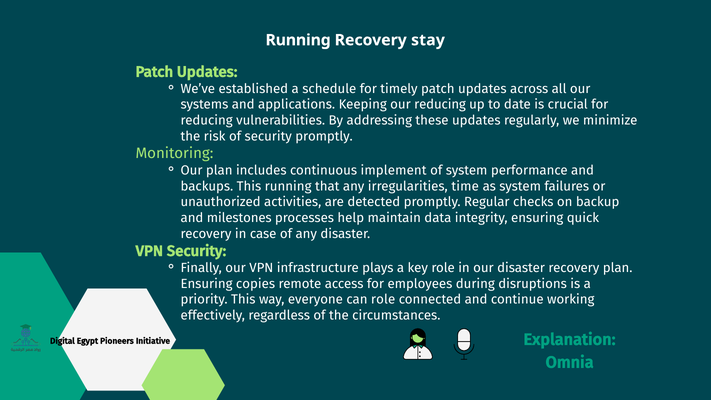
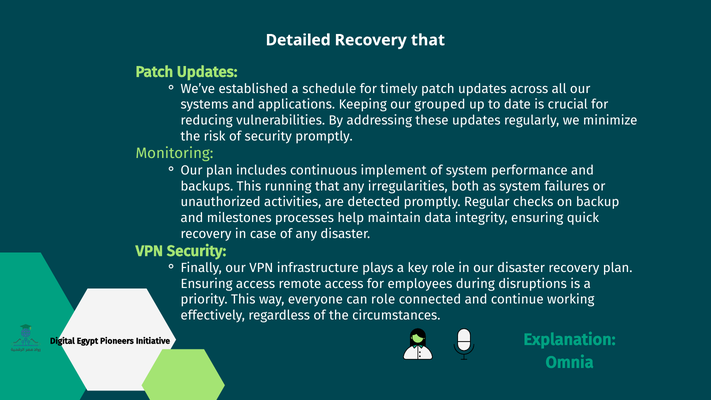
Running at (298, 40): Running -> Detailed
Recovery stay: stay -> that
our reducing: reducing -> grouped
time: time -> both
Ensuring copies: copies -> access
